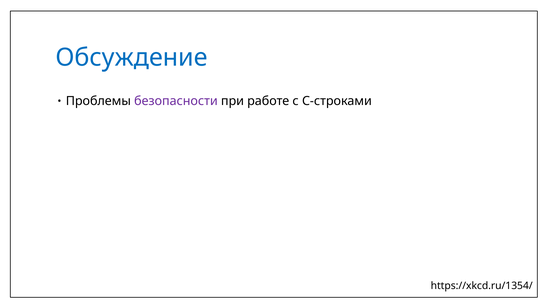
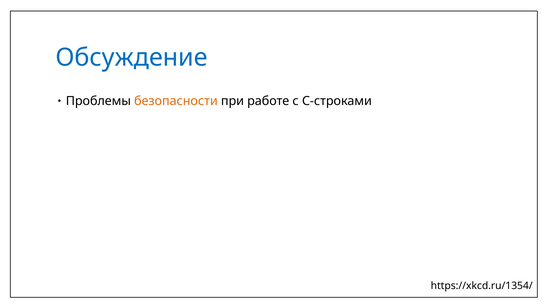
безопасности colour: purple -> orange
